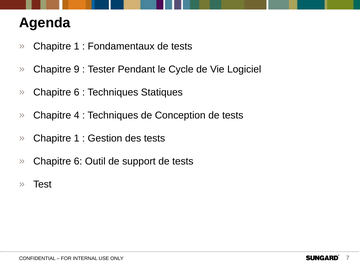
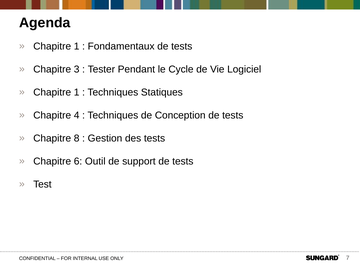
9: 9 -> 3
6 at (77, 92): 6 -> 1
1 at (77, 138): 1 -> 8
